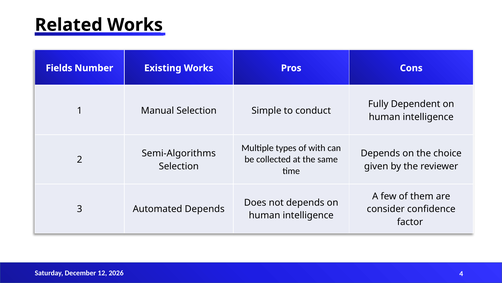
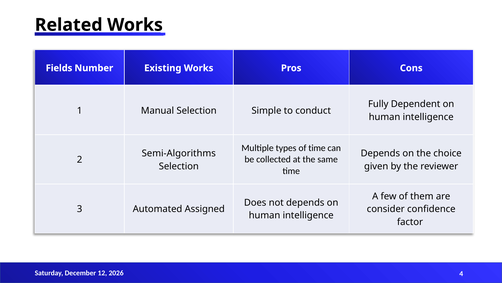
of with: with -> time
Automated Depends: Depends -> Assigned
